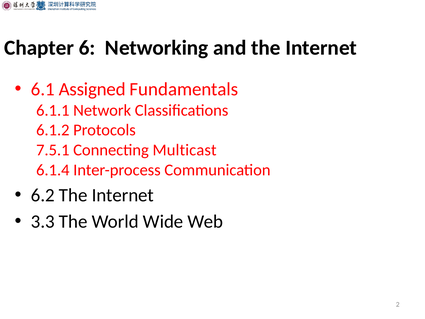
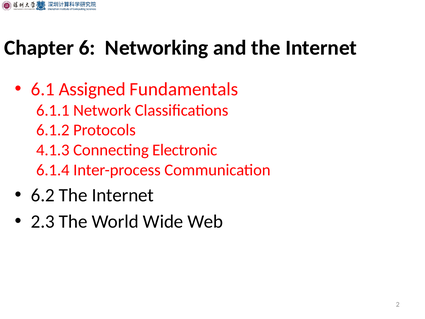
7.5.1: 7.5.1 -> 4.1.3
Multicast: Multicast -> Electronic
3.3: 3.3 -> 2.3
